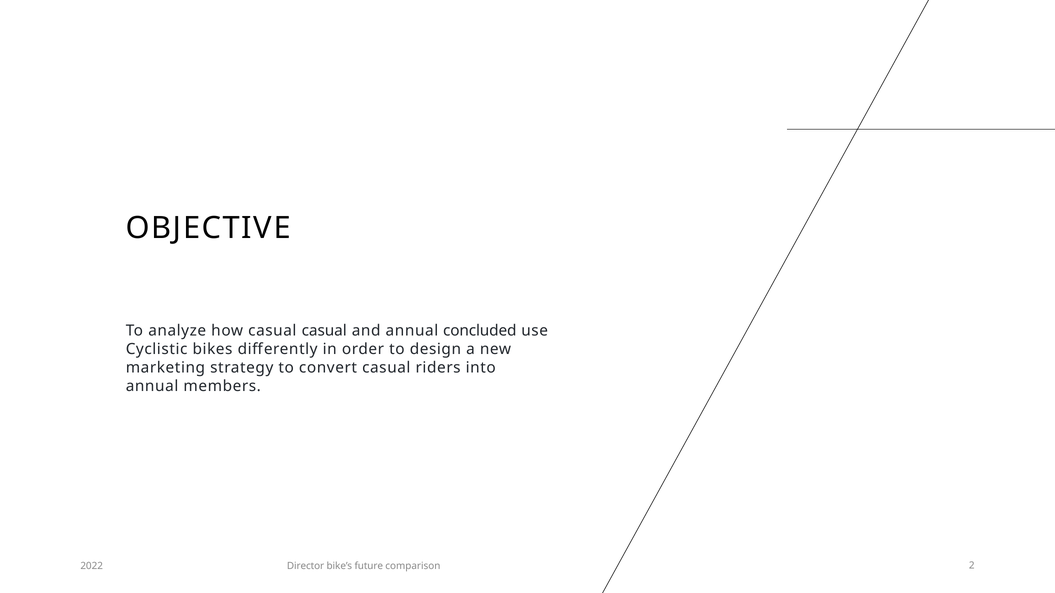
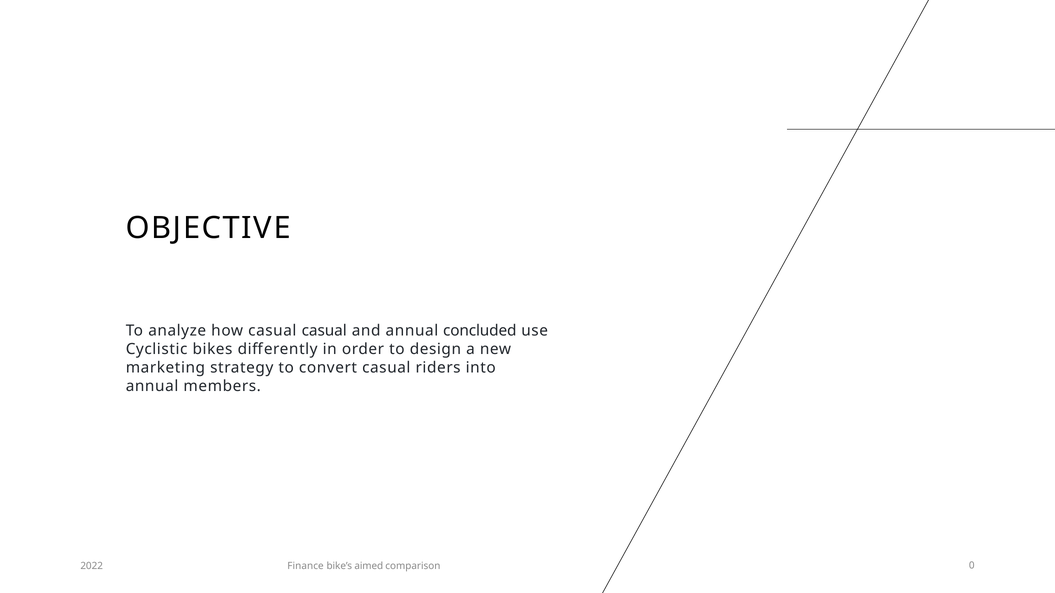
Director: Director -> Finance
future: future -> aimed
2: 2 -> 0
